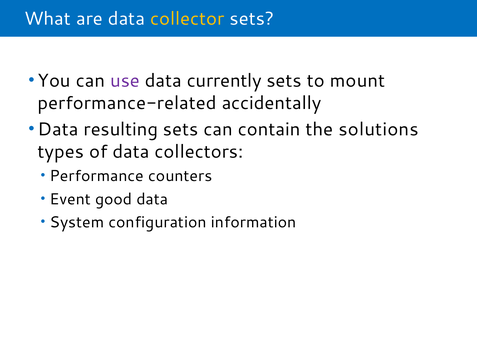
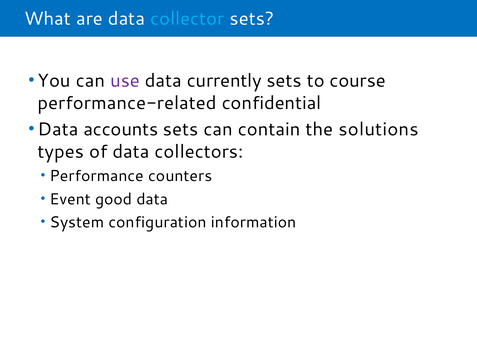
collector colour: yellow -> light blue
mount: mount -> course
accidentally: accidentally -> confidential
resulting: resulting -> accounts
